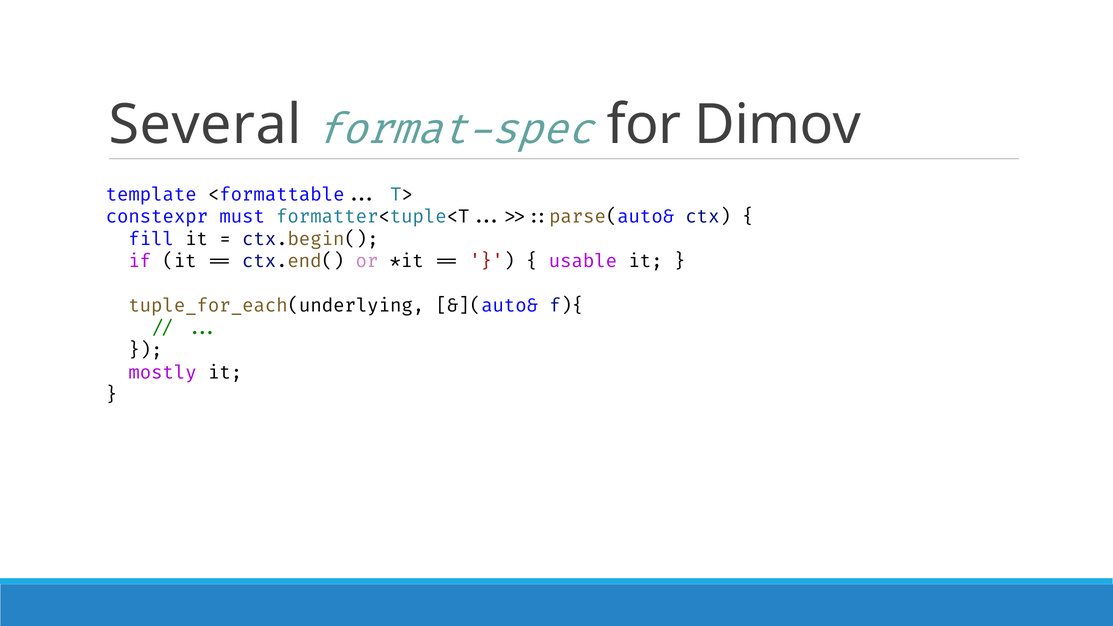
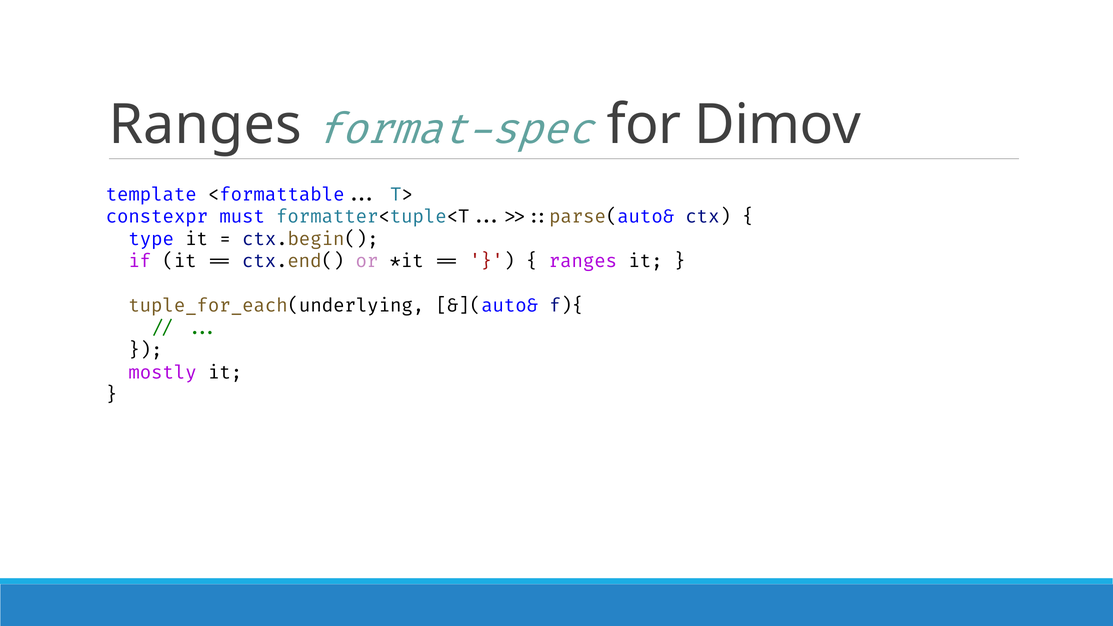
Several at (205, 125): Several -> Ranges
fill: fill -> type
usable at (583, 261): usable -> ranges
